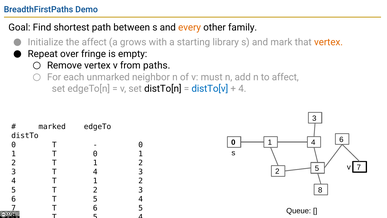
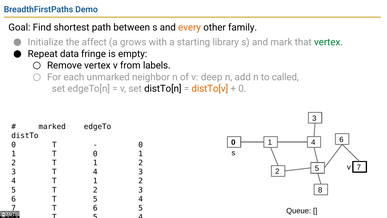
vertex at (328, 42) colour: orange -> green
over: over -> data
paths: paths -> labels
must: must -> deep
to affect: affect -> called
distTo[v colour: blue -> orange
4 at (242, 89): 4 -> 0
